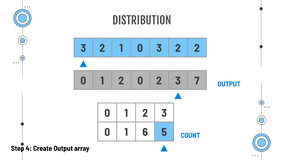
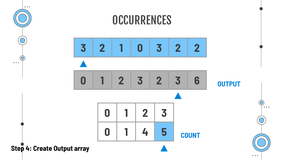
DISTRIBUTION: DISTRIBUTION -> OCCURRENCES
0 at (140, 81): 0 -> 3
7: 7 -> 6
1 6: 6 -> 4
